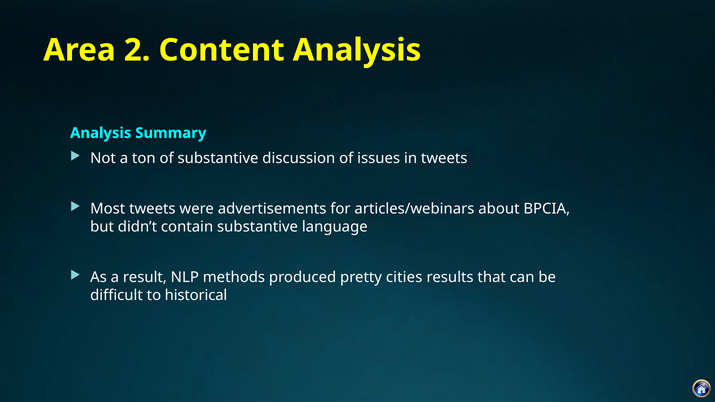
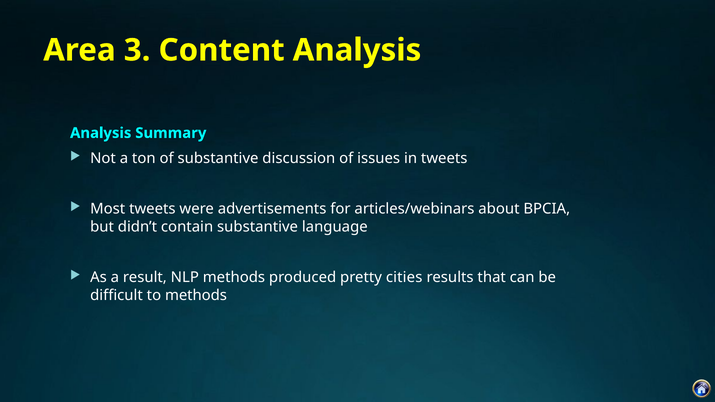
2: 2 -> 3
to historical: historical -> methods
